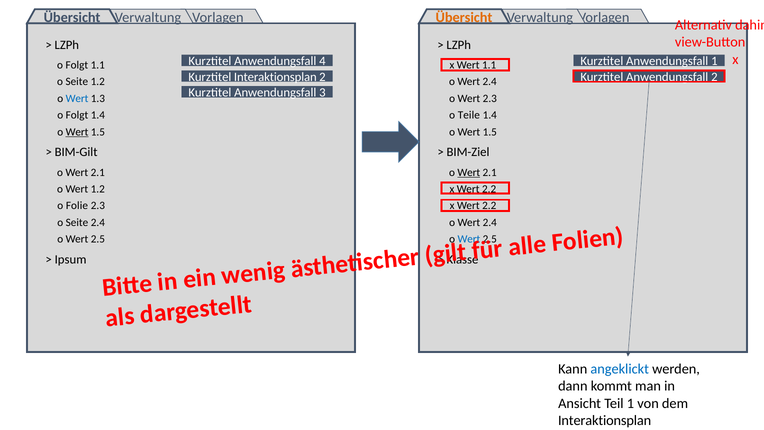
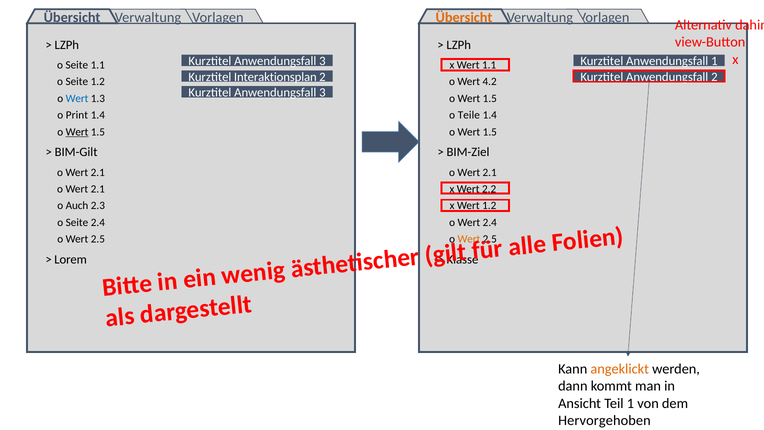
4 at (322, 61): 4 -> 3
Folgt at (77, 65): Folgt -> Seite
2.4 at (490, 82): 2.4 -> 4.2
2.3 at (490, 98): 2.3 -> 1.5
Folgt at (77, 115): Folgt -> Print
Wert at (469, 172) underline: present -> none
1.2 at (98, 189): 1.2 -> 2.1
Folie: Folie -> Auch
2.2 at (489, 206): 2.2 -> 1.2
Wert at (469, 239) colour: blue -> orange
Ipsum: Ipsum -> Lorem
angeklickt colour: blue -> orange
Interaktionsplan at (605, 420): Interaktionsplan -> Hervorgehoben
